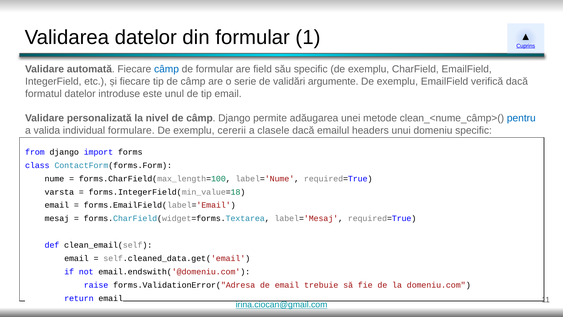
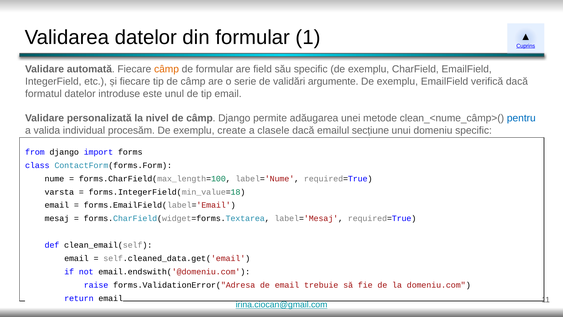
câmp at (167, 69) colour: blue -> orange
formulare: formulare -> procesăm
cererii: cererii -> create
headers: headers -> secțiune
